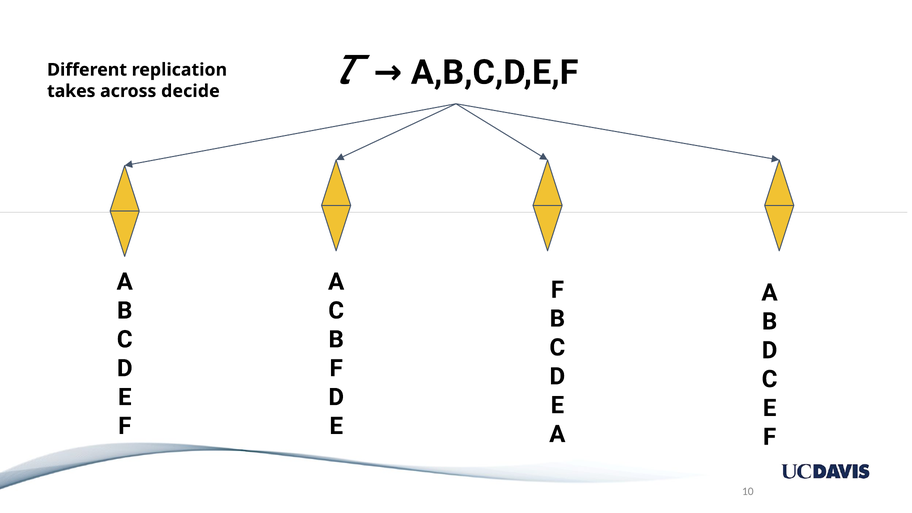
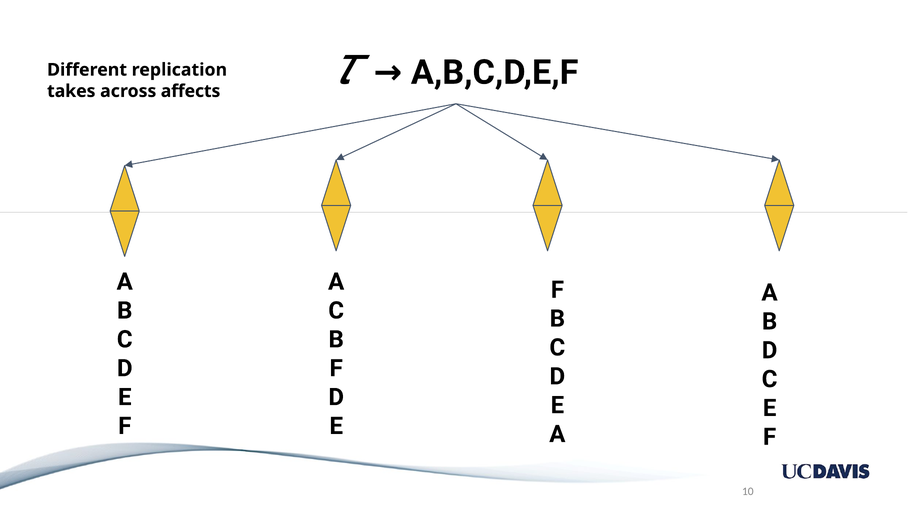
decide: decide -> affects
